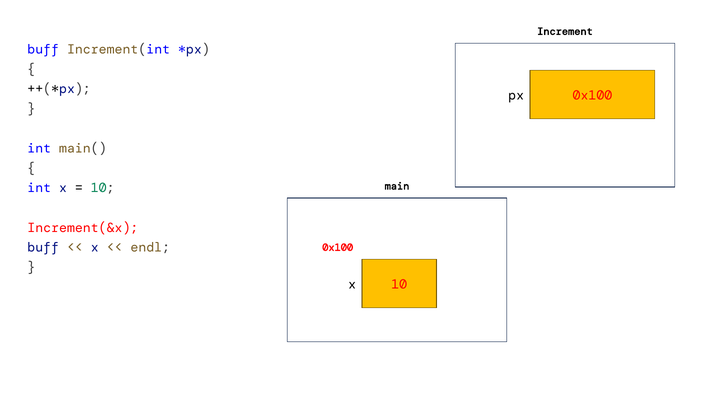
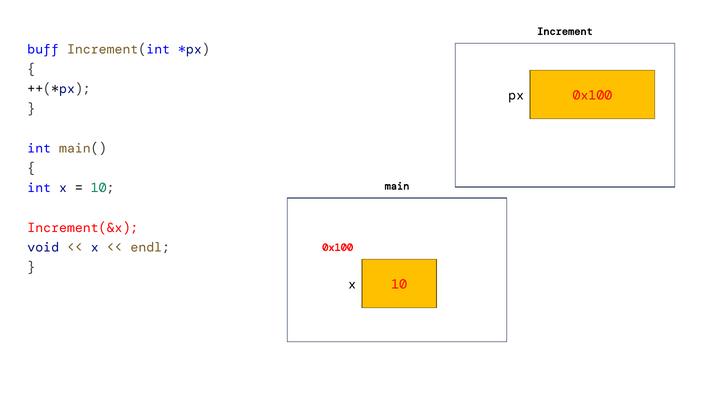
buff at (43, 248): buff -> void
